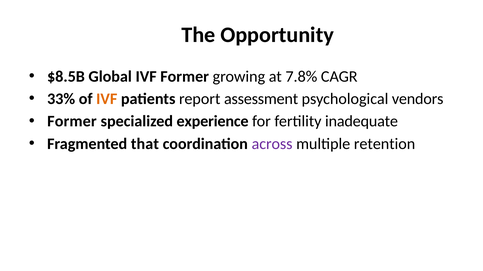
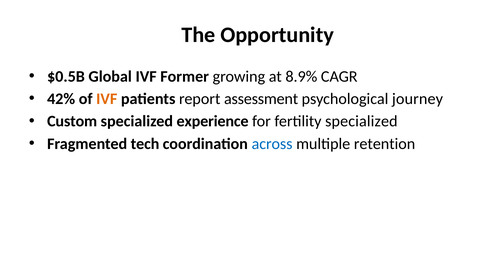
$8.5B: $8.5B -> $0.5B
7.8%: 7.8% -> 8.9%
33%: 33% -> 42%
vendors: vendors -> journey
Former at (72, 122): Former -> Custom
fertility inadequate: inadequate -> specialized
that: that -> tech
across colour: purple -> blue
